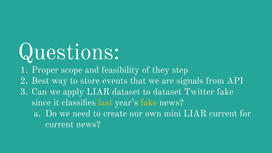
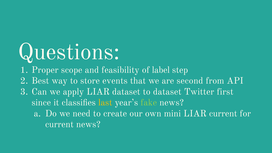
they: they -> label
signals: signals -> second
Twitter fake: fake -> first
fake at (149, 103) colour: yellow -> light green
